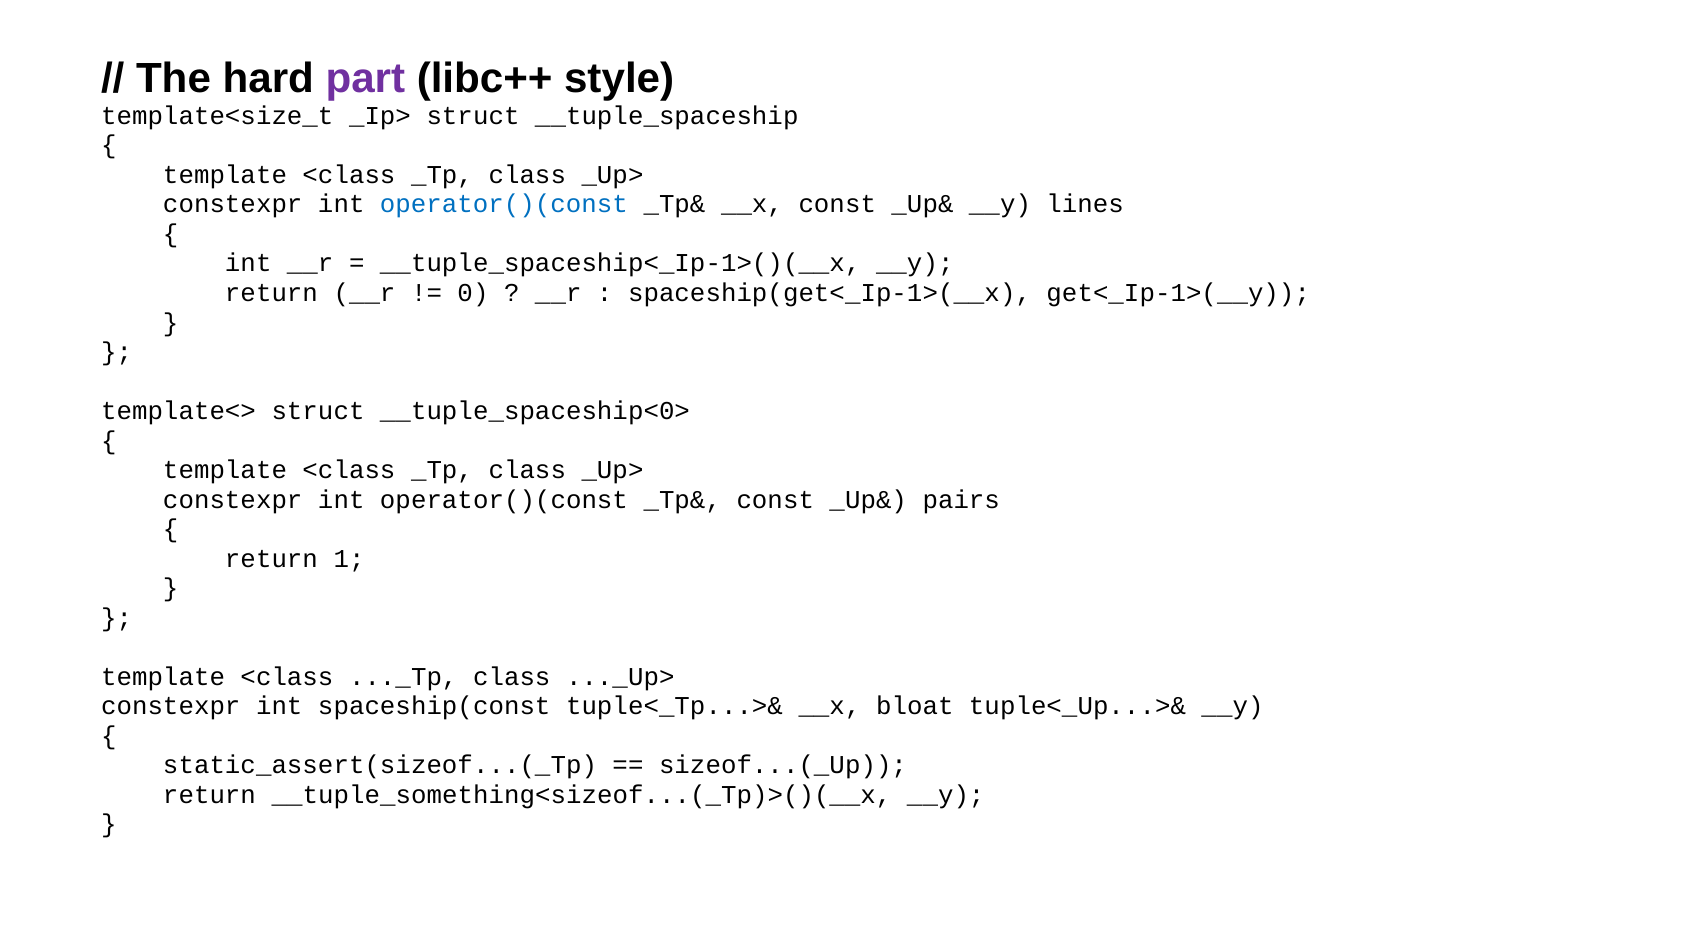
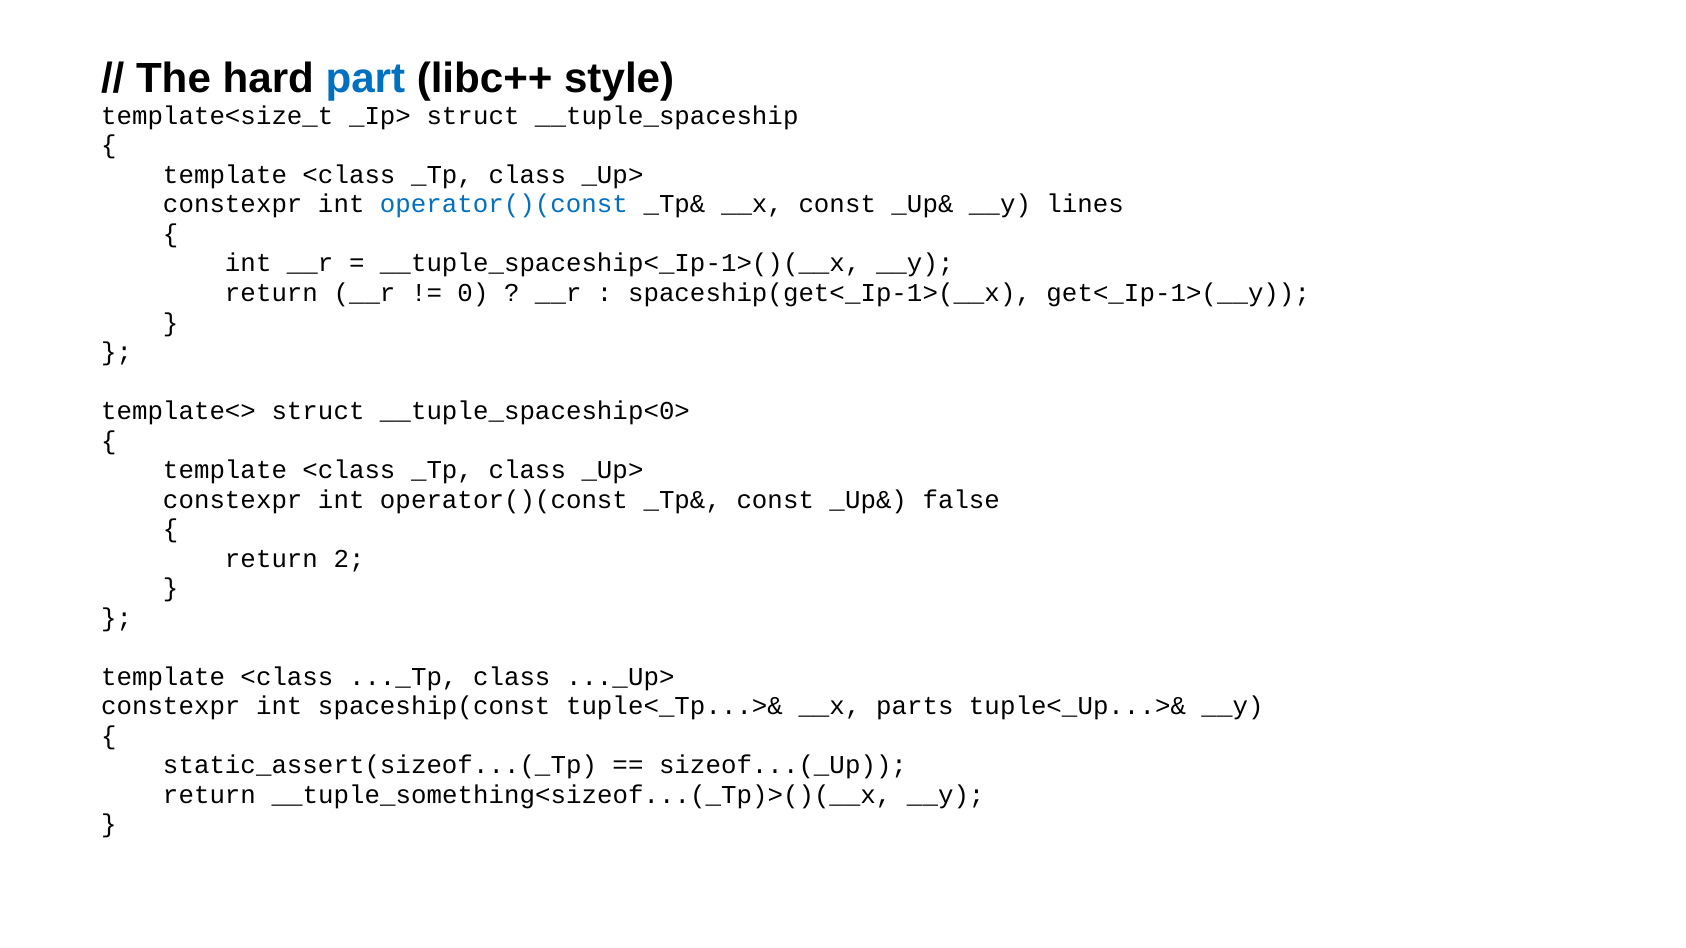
part colour: purple -> blue
pairs: pairs -> false
1: 1 -> 2
bloat: bloat -> parts
